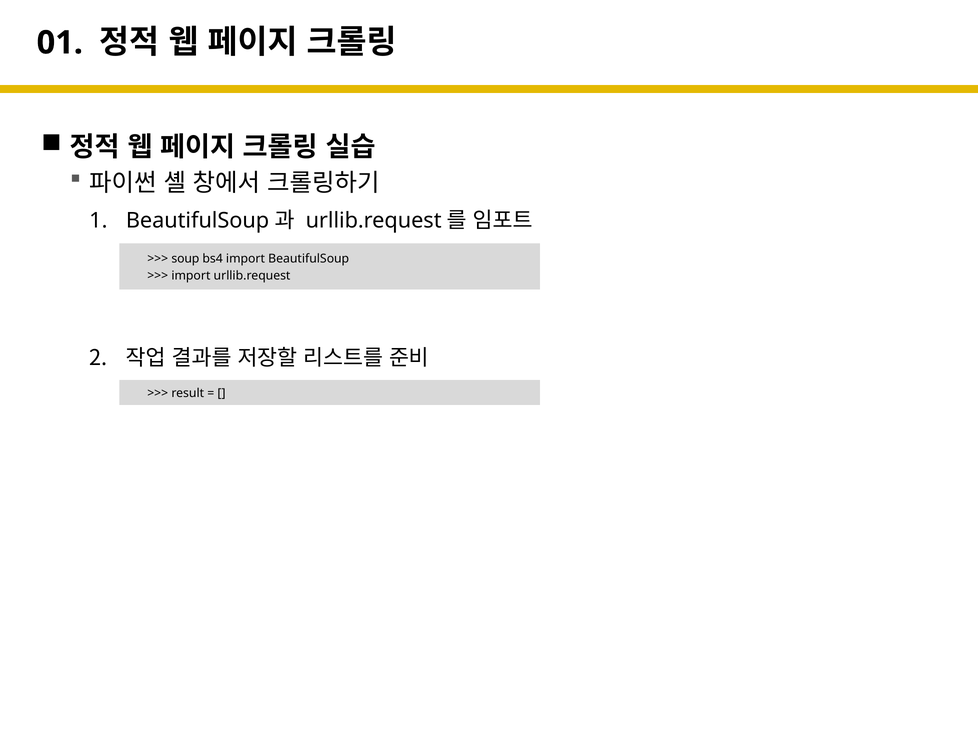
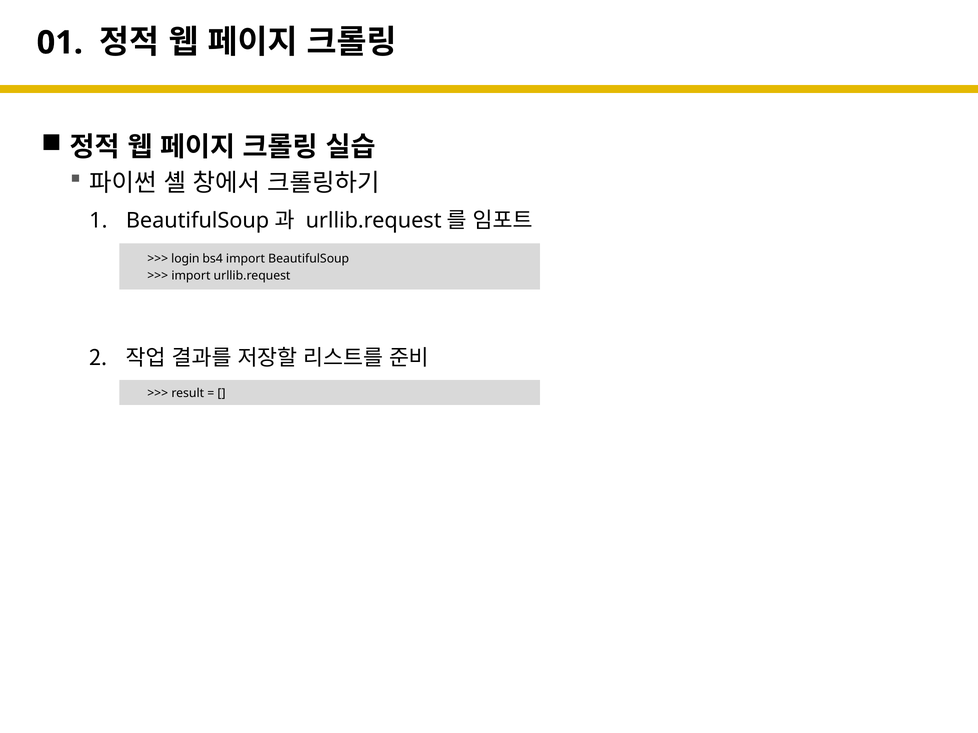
soup: soup -> login
